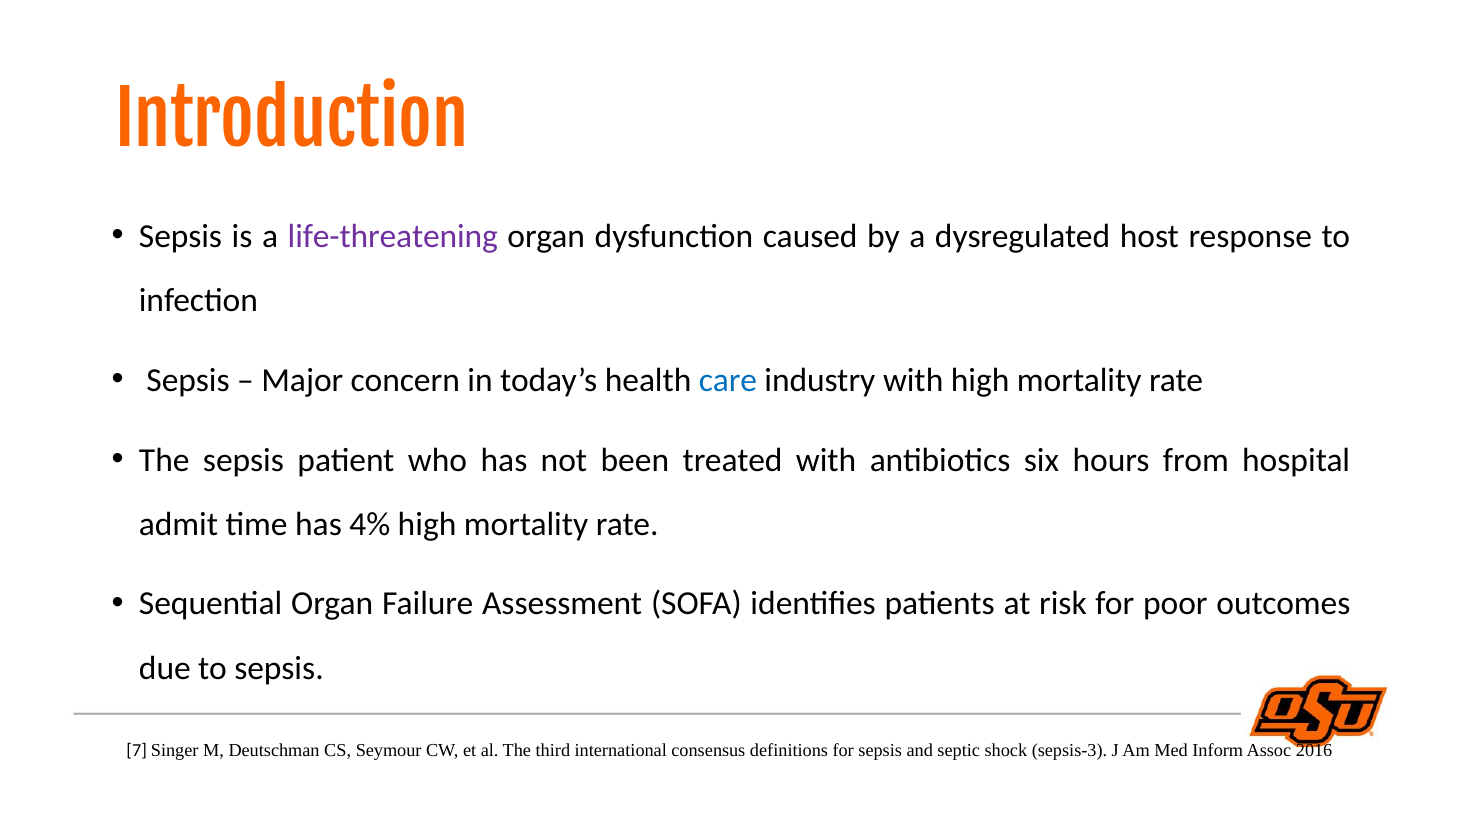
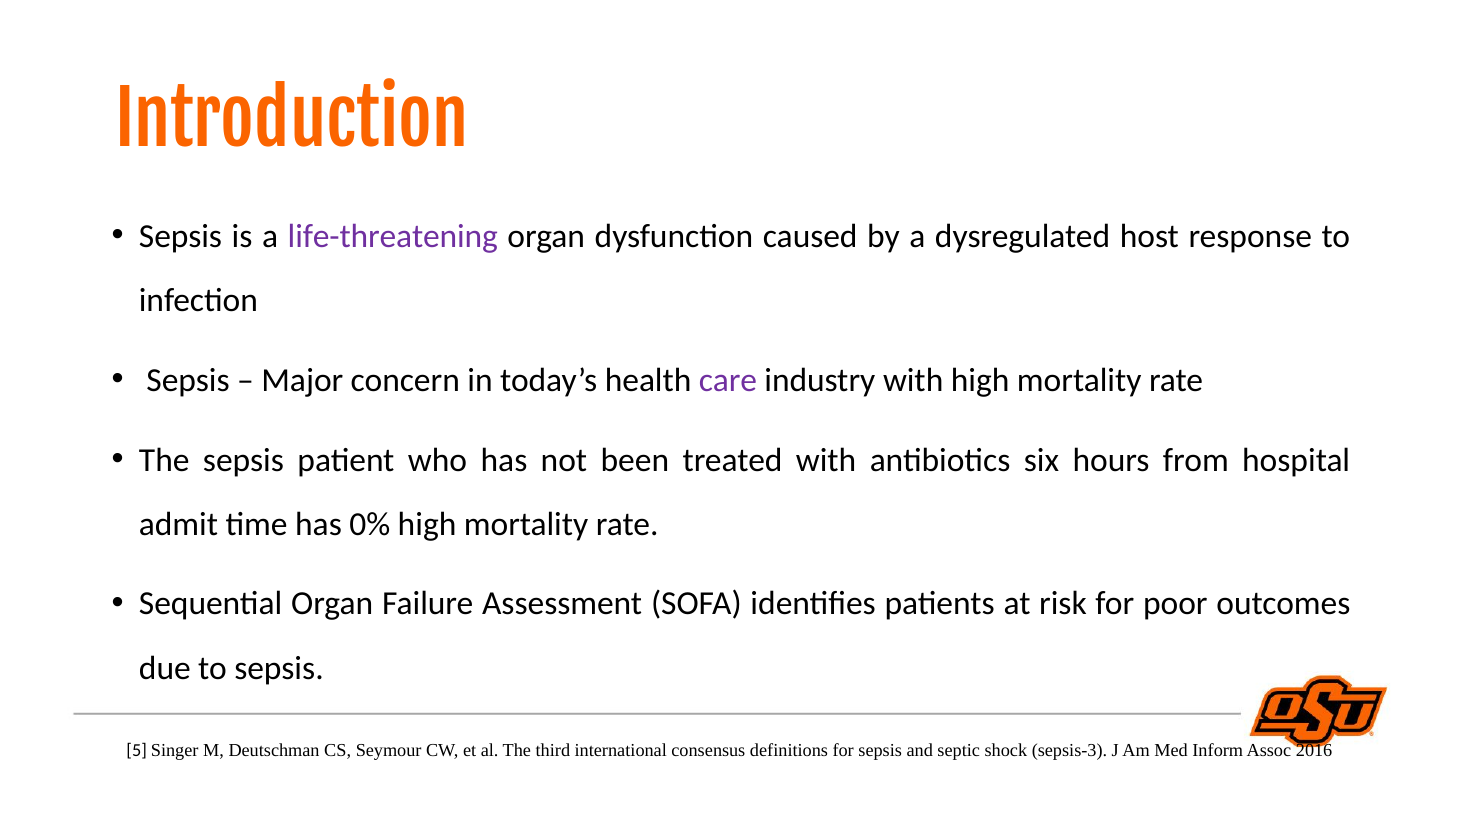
care colour: blue -> purple
4%: 4% -> 0%
7: 7 -> 5
